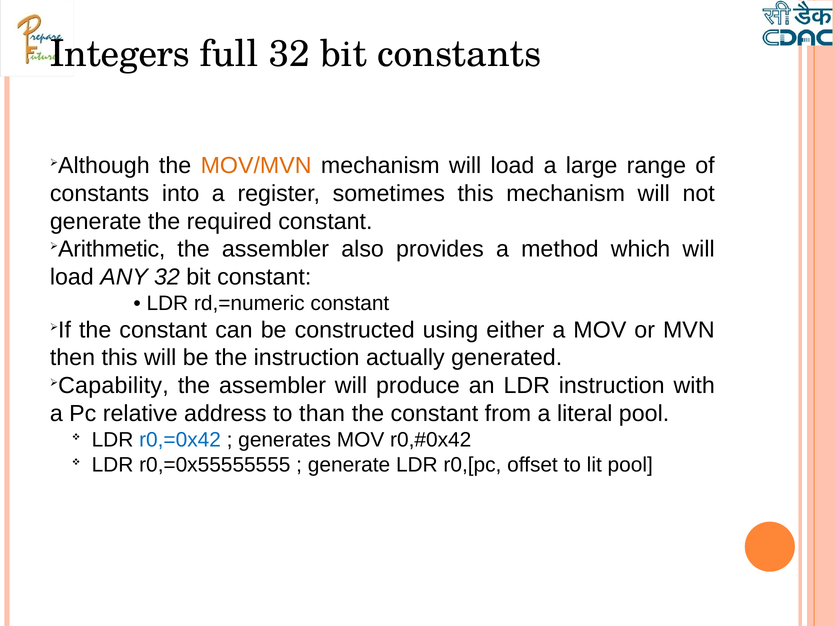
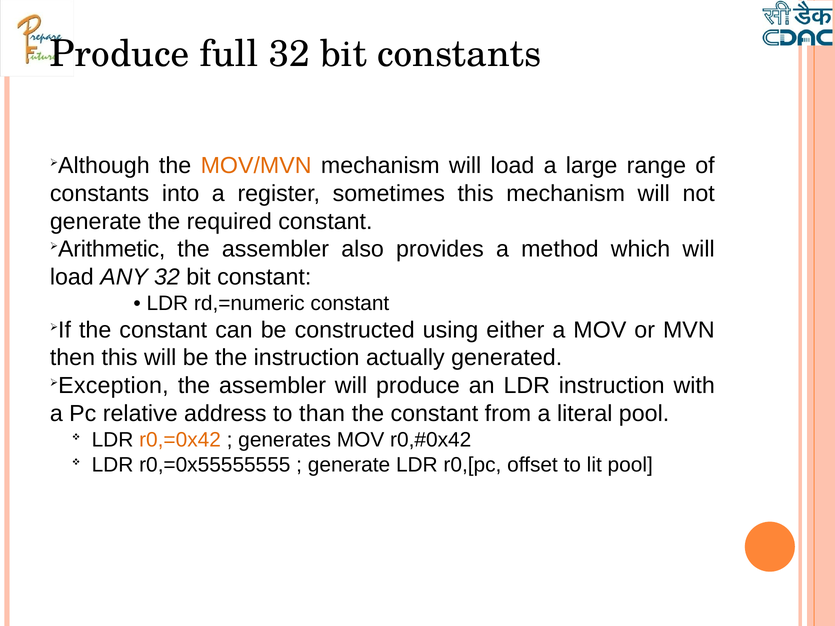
Integers at (120, 54): Integers -> Produce
Capability: Capability -> Exception
r0,=0x42 colour: blue -> orange
